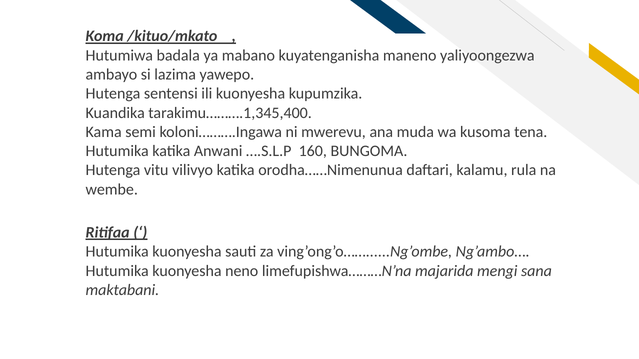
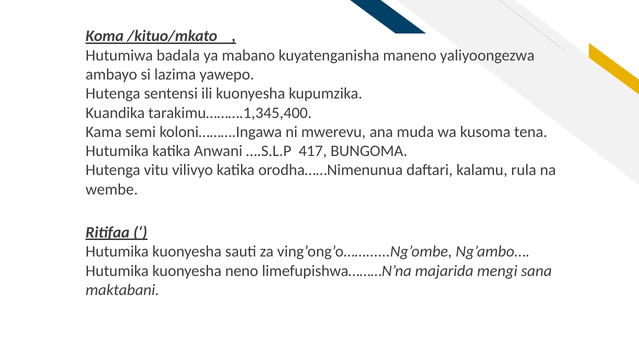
160: 160 -> 417
